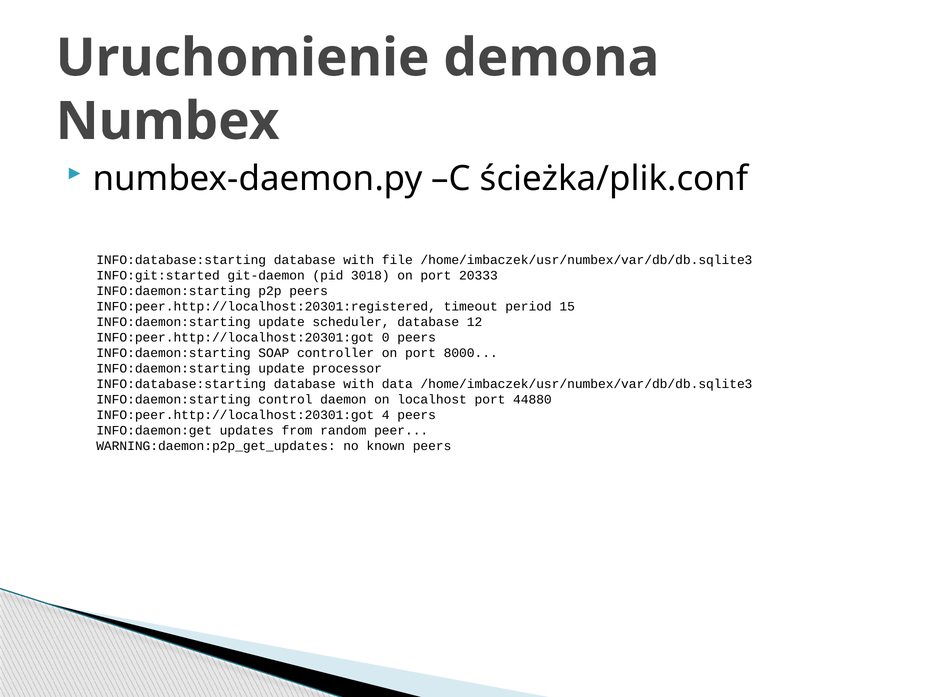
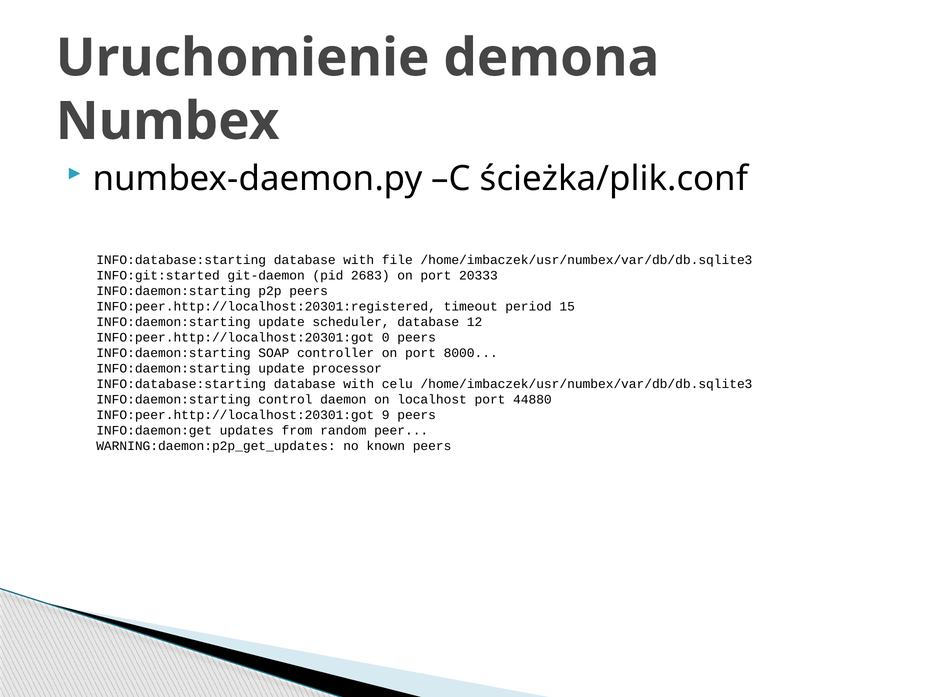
3018: 3018 -> 2683
data: data -> celu
4: 4 -> 9
